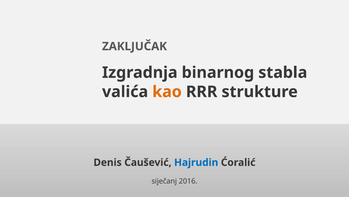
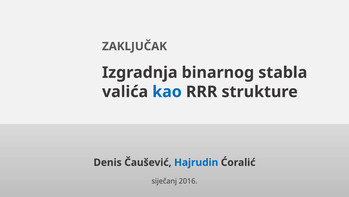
kao colour: orange -> blue
